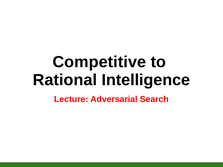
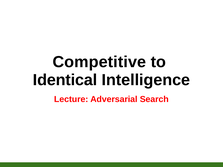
Rational: Rational -> Identical
